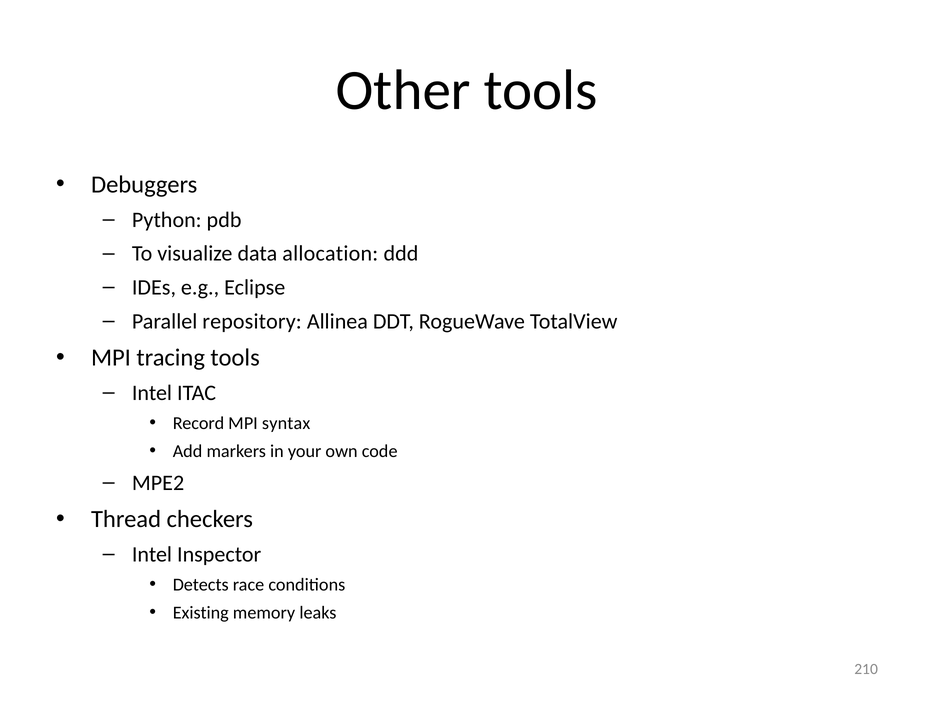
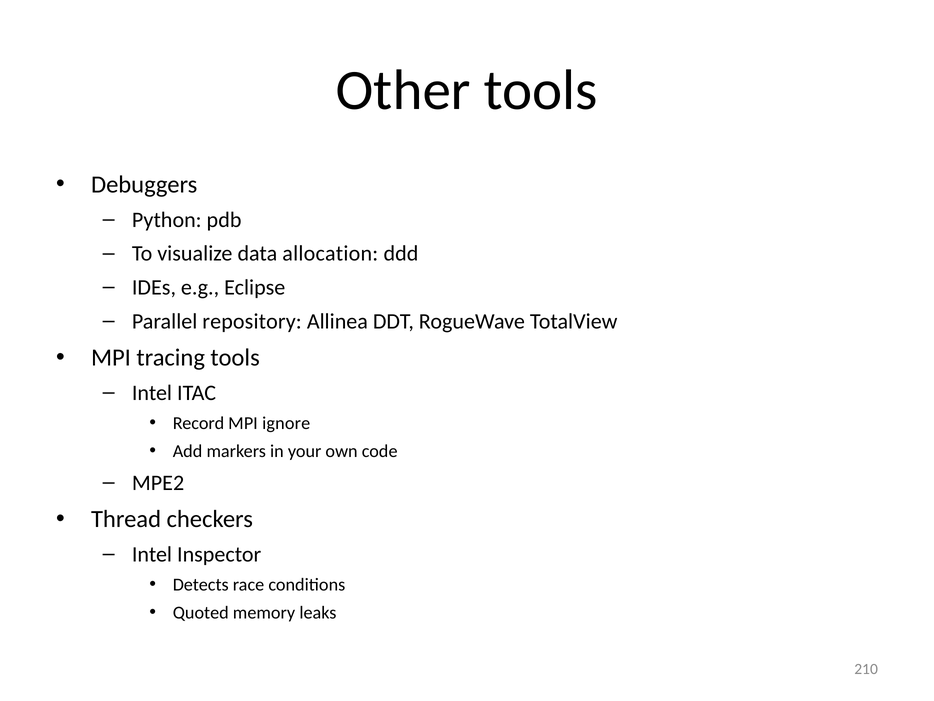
syntax: syntax -> ignore
Existing: Existing -> Quoted
